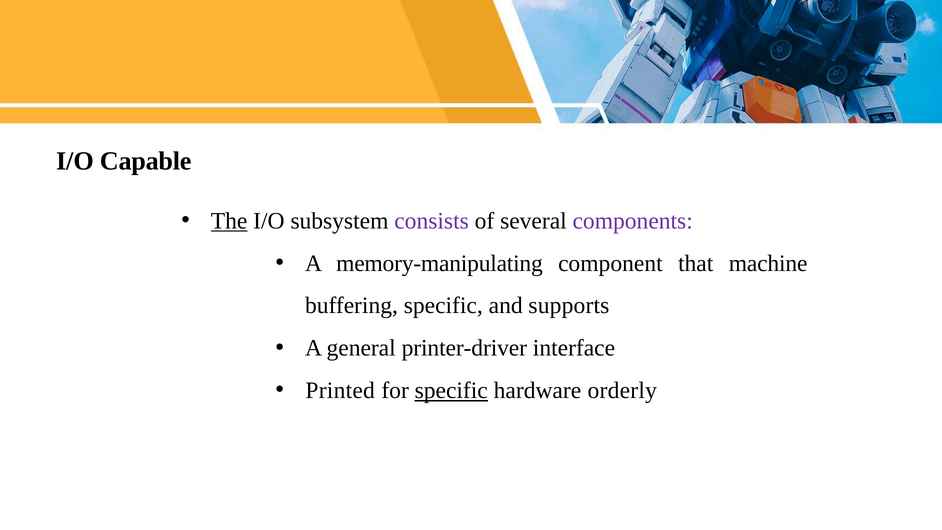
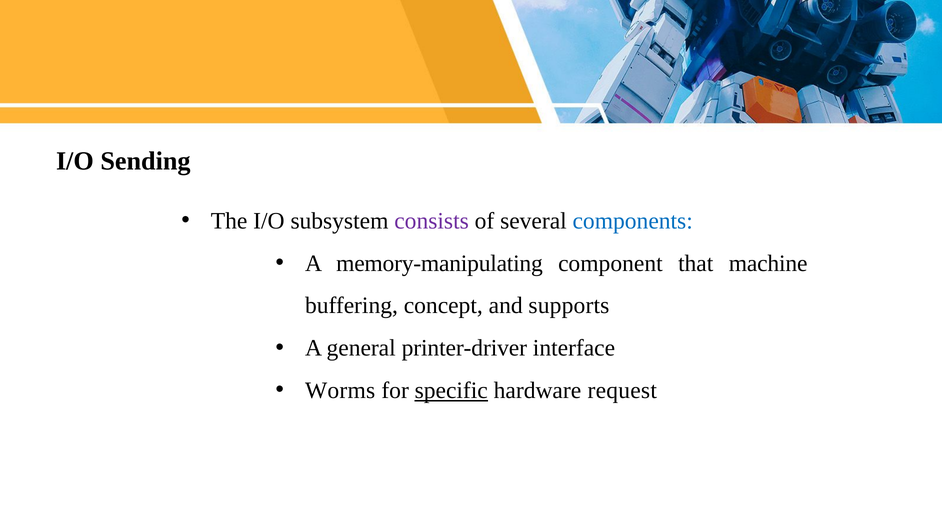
Capable: Capable -> Sending
The underline: present -> none
components colour: purple -> blue
buffering specific: specific -> concept
Printed: Printed -> Worms
orderly: orderly -> request
